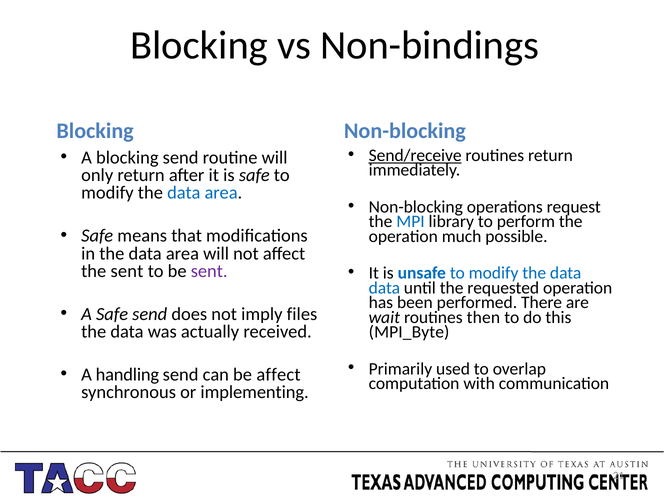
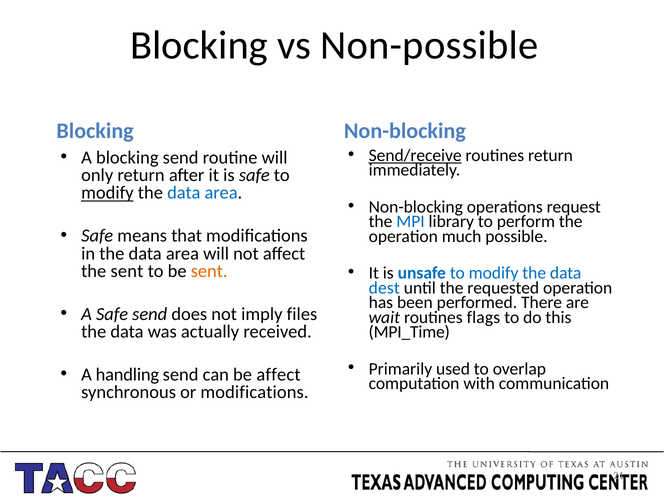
Non-bindings: Non-bindings -> Non-possible
modify at (107, 193) underline: none -> present
sent at (209, 271) colour: purple -> orange
data at (384, 288): data -> dest
then: then -> flags
MPI_Byte: MPI_Byte -> MPI_Time
or implementing: implementing -> modifications
